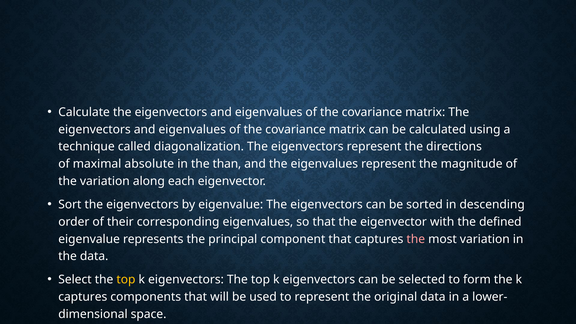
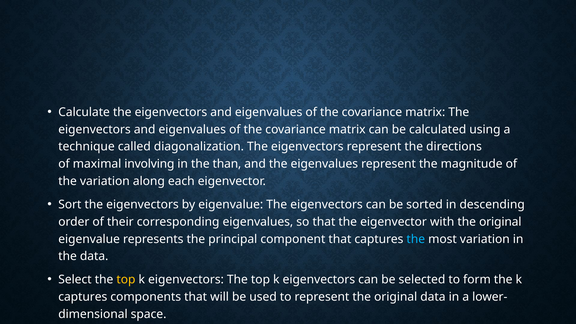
absolute: absolute -> involving
with the defined: defined -> original
the at (416, 239) colour: pink -> light blue
